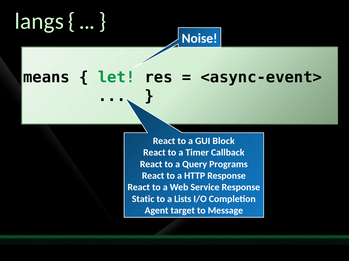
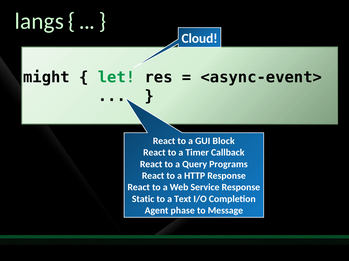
Noise: Noise -> Cloud
means: means -> might
Lists: Lists -> Text
target: target -> phase
